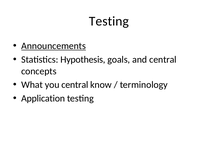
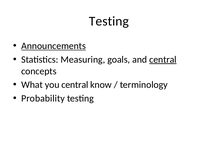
Hypothesis: Hypothesis -> Measuring
central at (163, 59) underline: none -> present
Application: Application -> Probability
